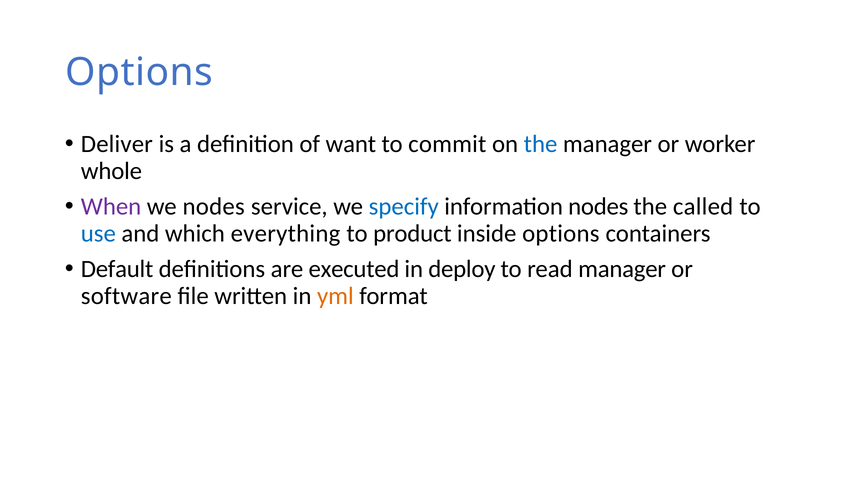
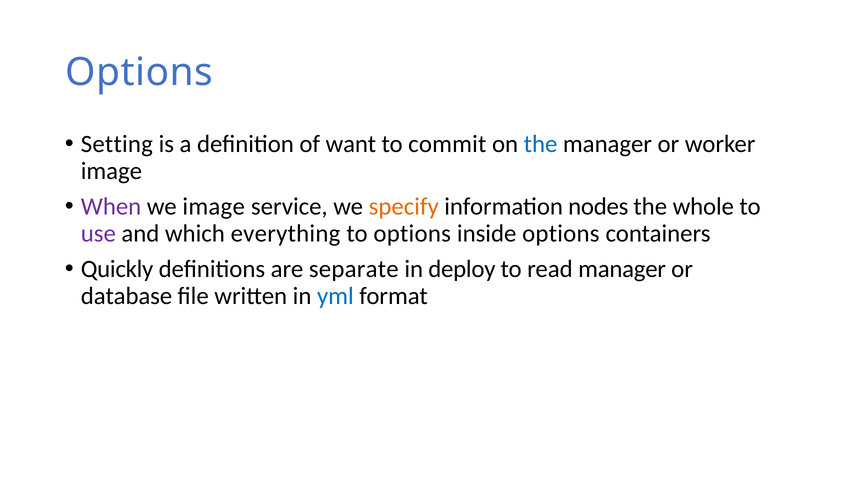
Deliver: Deliver -> Setting
whole at (111, 171): whole -> image
we nodes: nodes -> image
specify colour: blue -> orange
called: called -> whole
use colour: blue -> purple
to product: product -> options
Default: Default -> Quickly
executed: executed -> separate
software: software -> database
yml colour: orange -> blue
